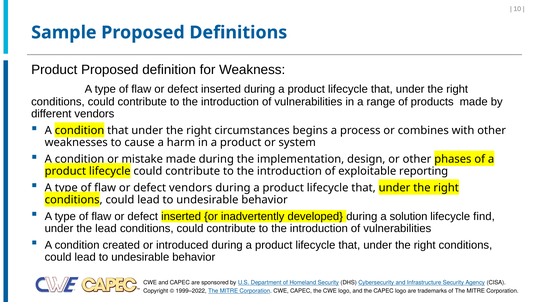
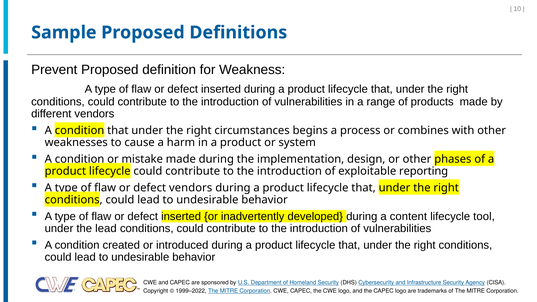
Product at (54, 70): Product -> Prevent
solution: solution -> content
find: find -> tool
